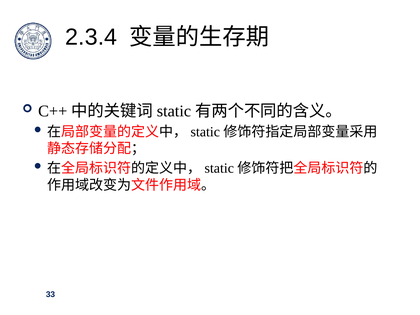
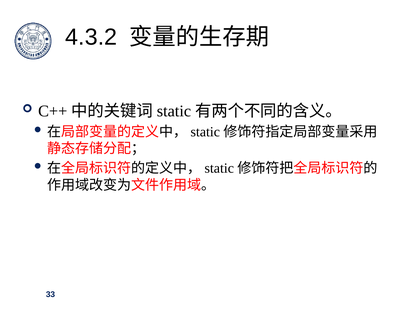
2.3.4: 2.3.4 -> 4.3.2
